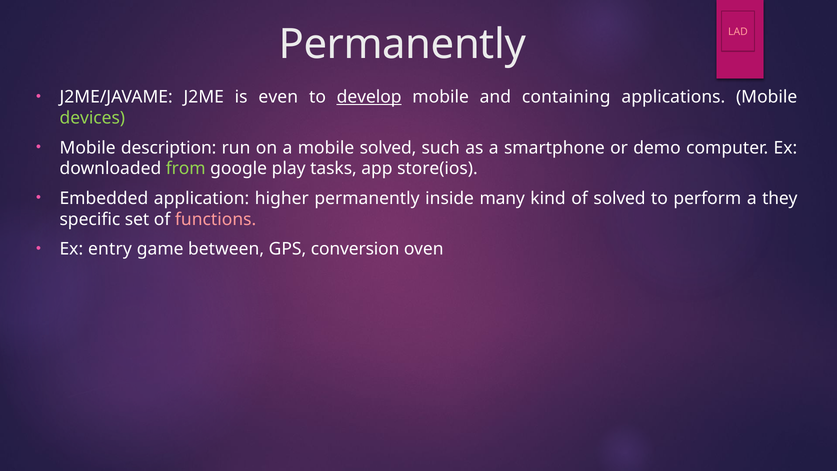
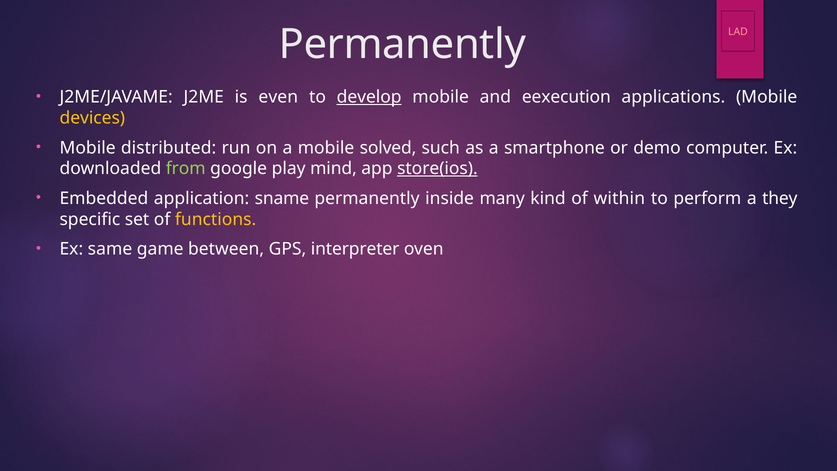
containing: containing -> eexecution
devices colour: light green -> yellow
description: description -> distributed
tasks: tasks -> mind
store(ios underline: none -> present
higher: higher -> sname
of solved: solved -> within
functions colour: pink -> yellow
entry: entry -> same
conversion: conversion -> interpreter
